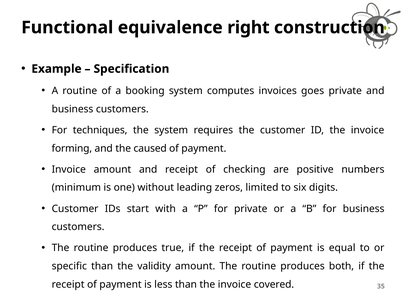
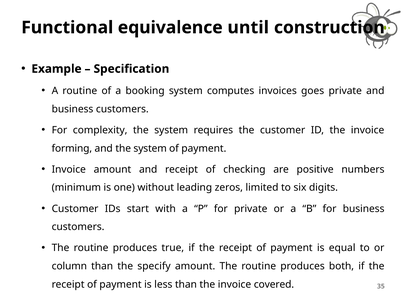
right: right -> until
techniques: techniques -> complexity
and the caused: caused -> system
specific: specific -> column
validity: validity -> specify
